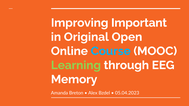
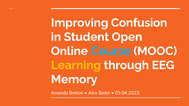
Important: Important -> Confusion
Original: Original -> Student
Learning colour: light green -> yellow
